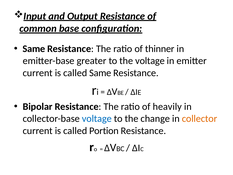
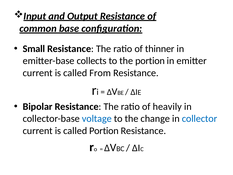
Same at (34, 49): Same -> Small
greater: greater -> collects
the voltage: voltage -> portion
called Same: Same -> From
collector colour: orange -> blue
